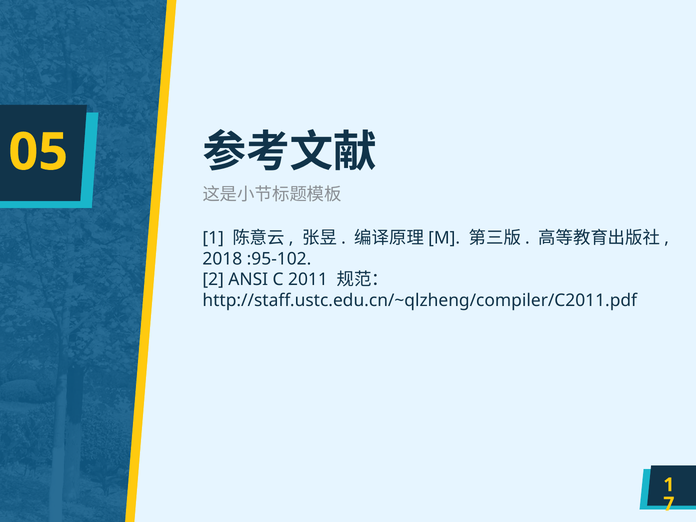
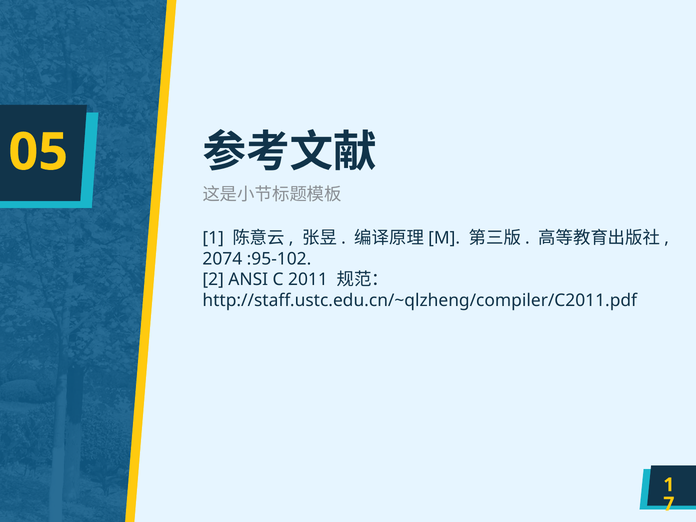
2018: 2018 -> 2074
